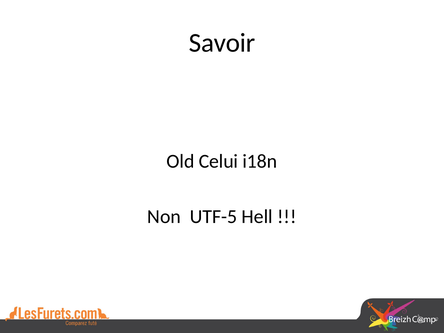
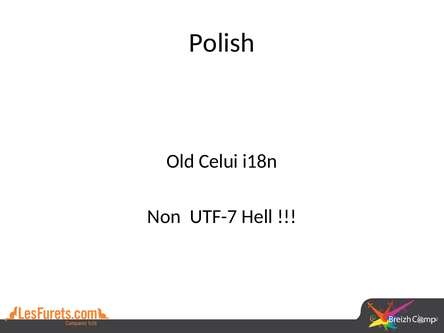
Savoir: Savoir -> Polish
UTF-5: UTF-5 -> UTF-7
